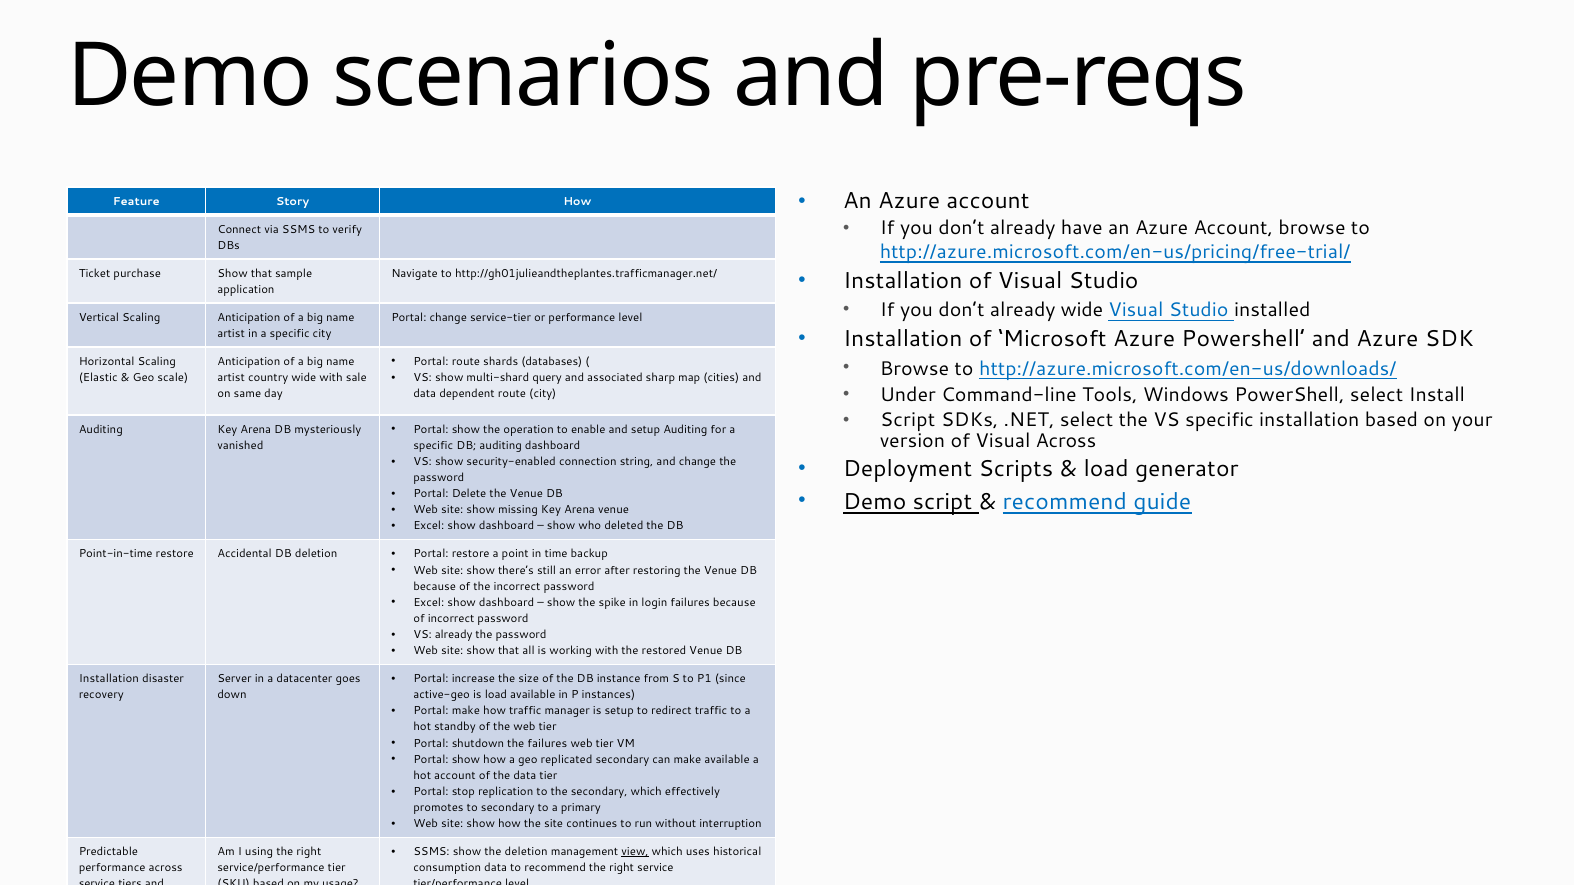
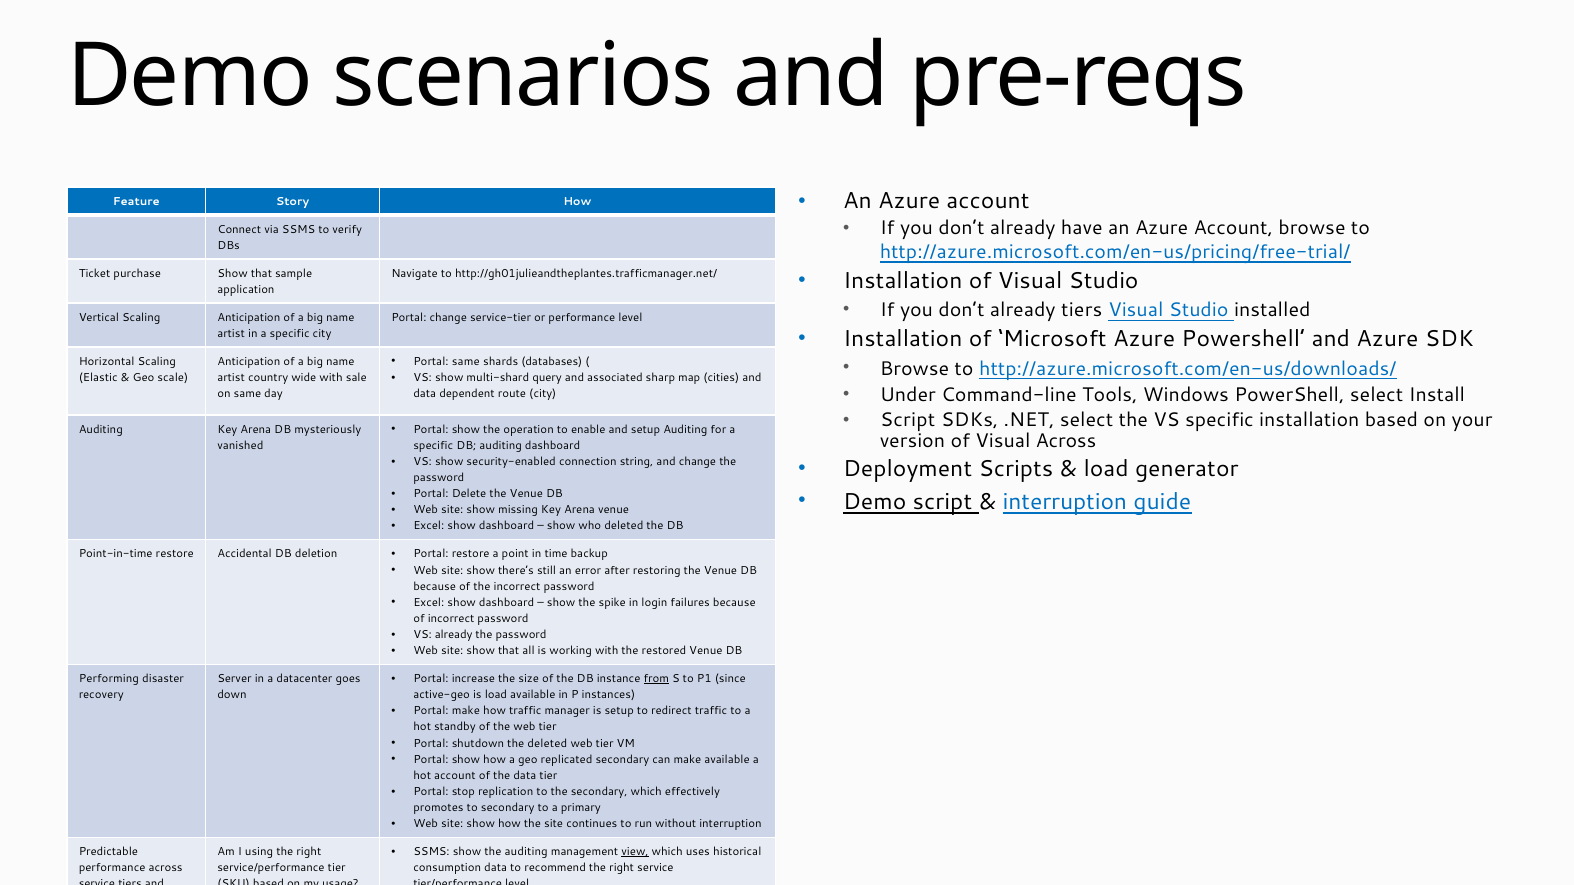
already wide: wide -> tiers
Portal route: route -> same
recommend at (1065, 502): recommend -> interruption
from at (656, 679) underline: none -> present
Installation at (109, 679): Installation -> Performing
the failures: failures -> deleted
the deletion: deletion -> auditing
